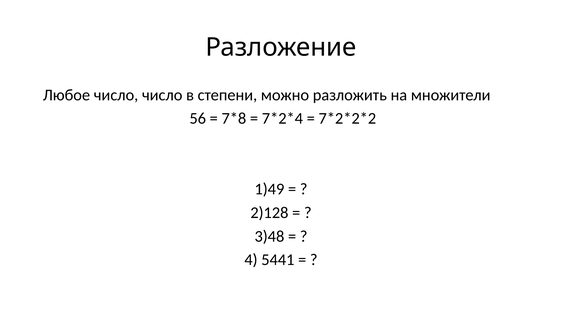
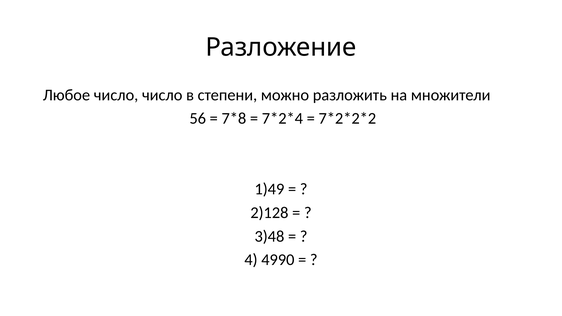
5441: 5441 -> 4990
